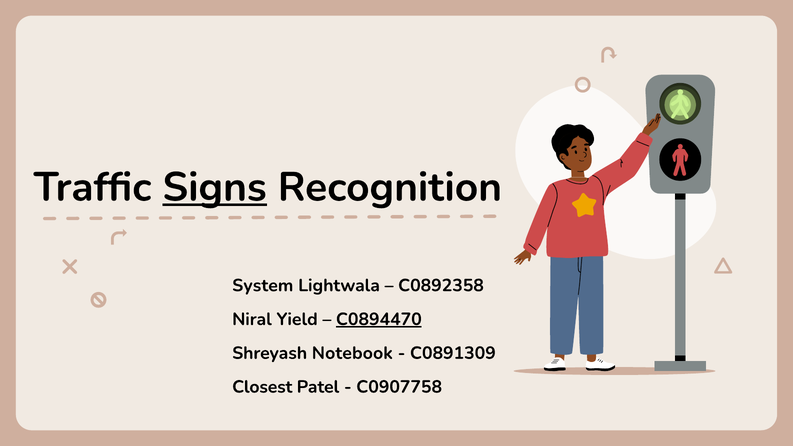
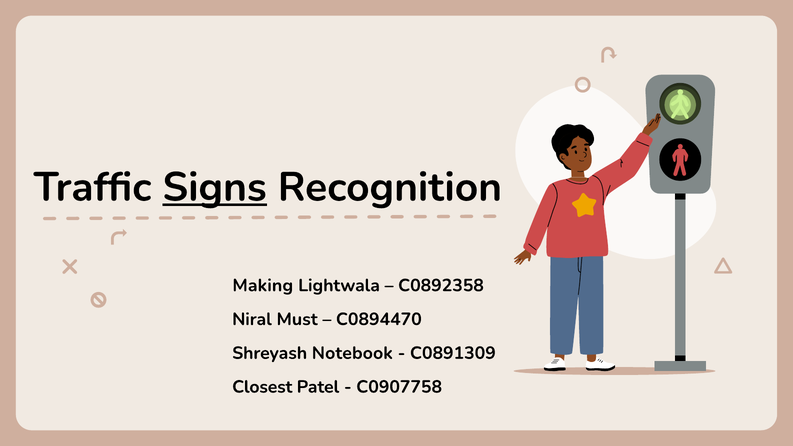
System: System -> Making
Yield: Yield -> Must
C0894470 underline: present -> none
